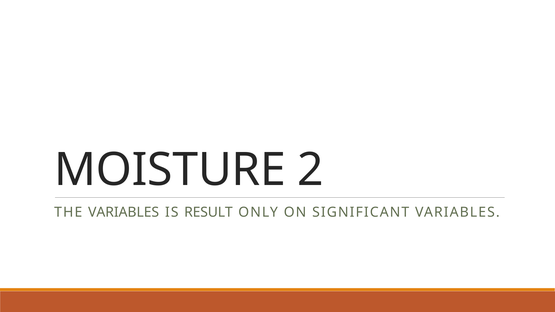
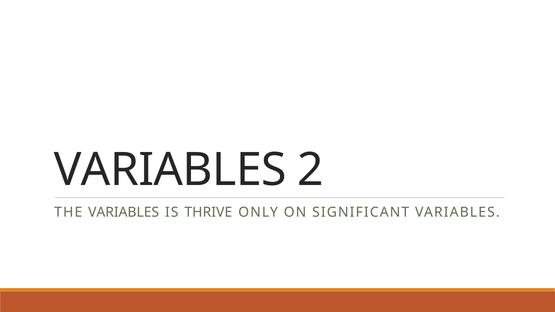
MOISTURE at (170, 170): MOISTURE -> VARIABLES
RESULT: RESULT -> THRIVE
